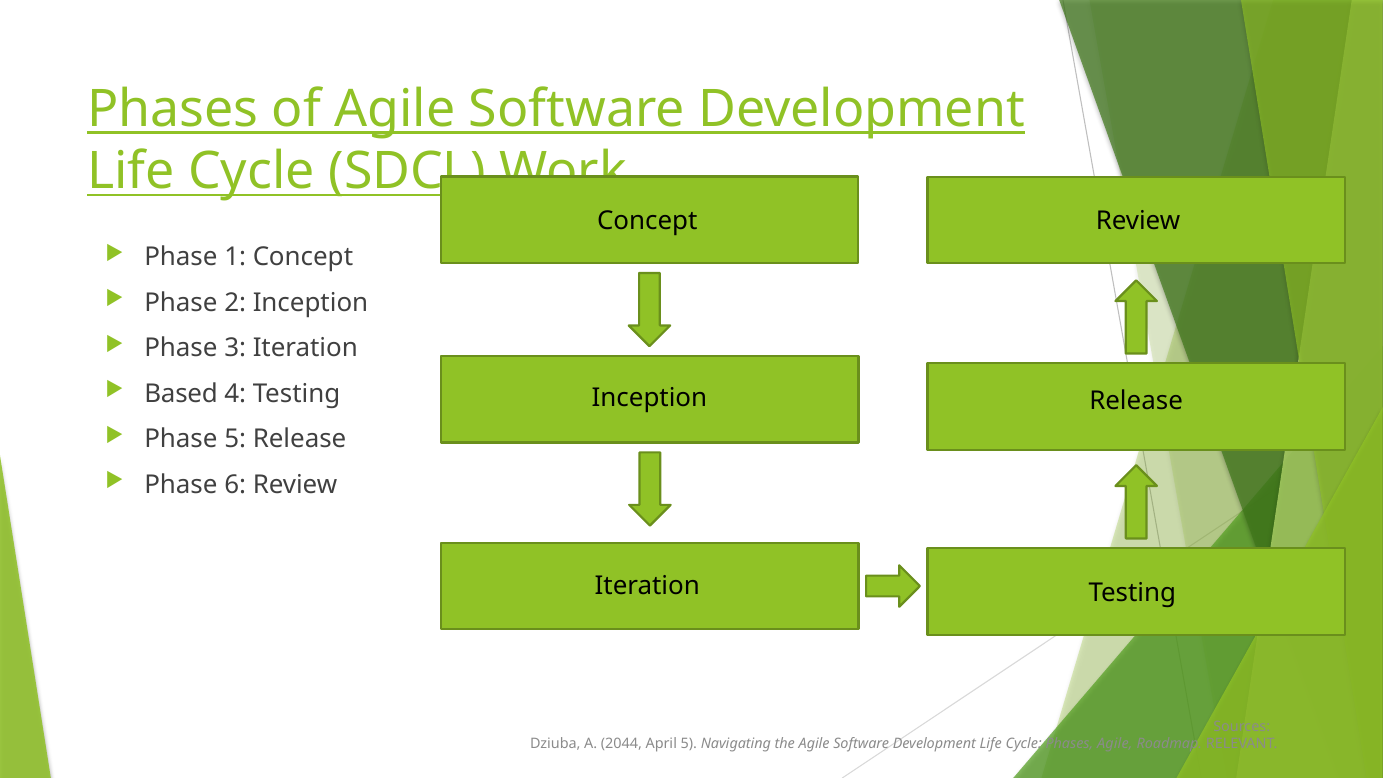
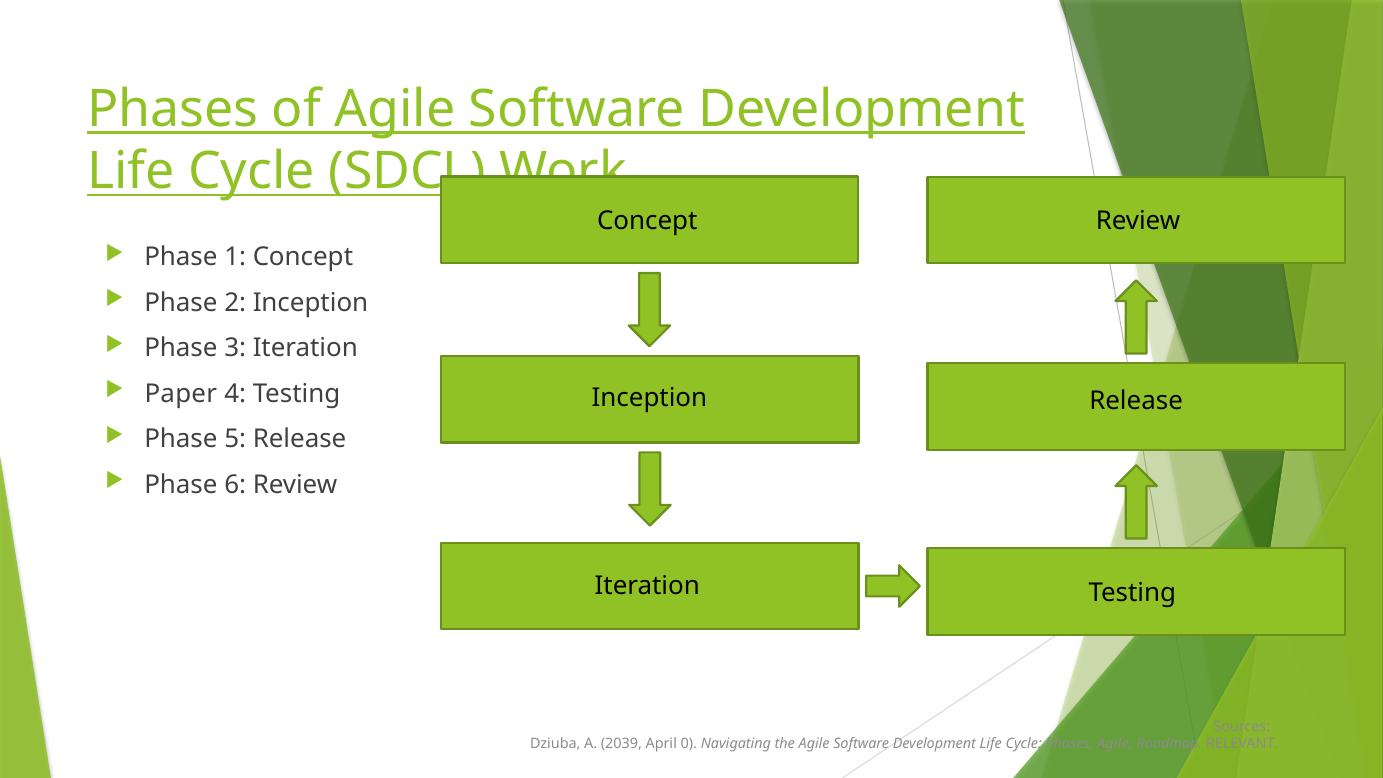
Based: Based -> Paper
2044: 2044 -> 2039
April 5: 5 -> 0
